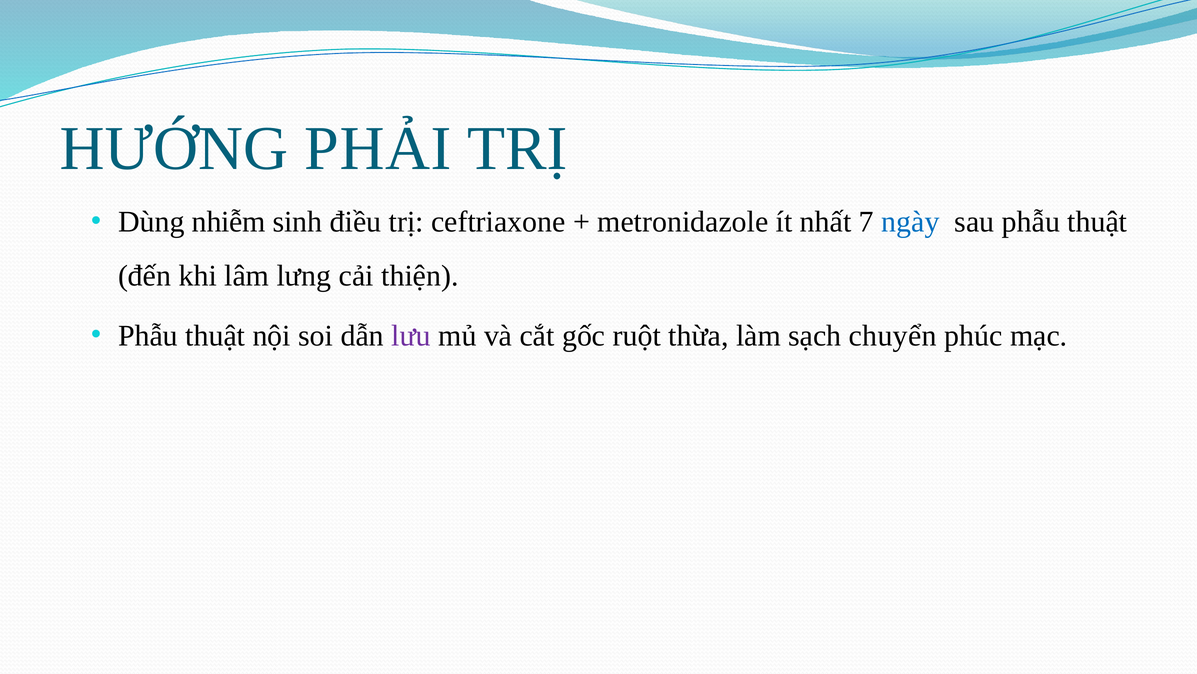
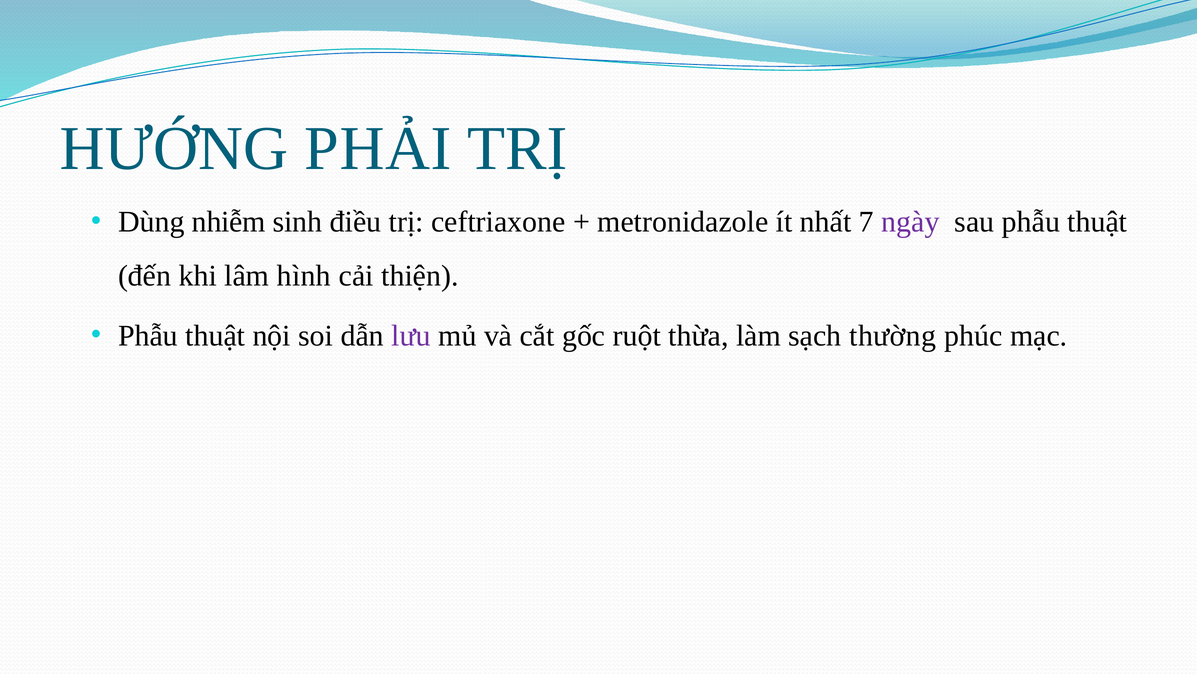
ngày colour: blue -> purple
lưng: lưng -> hình
chuyển: chuyển -> thường
